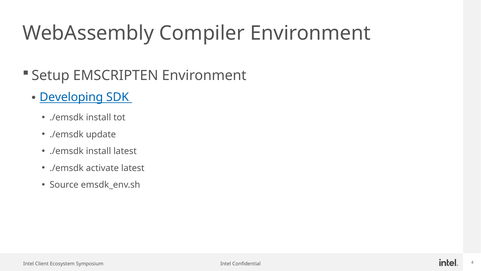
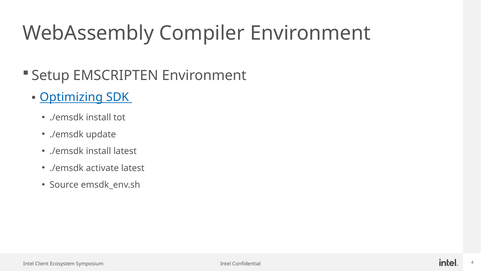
Developing: Developing -> Optimizing
